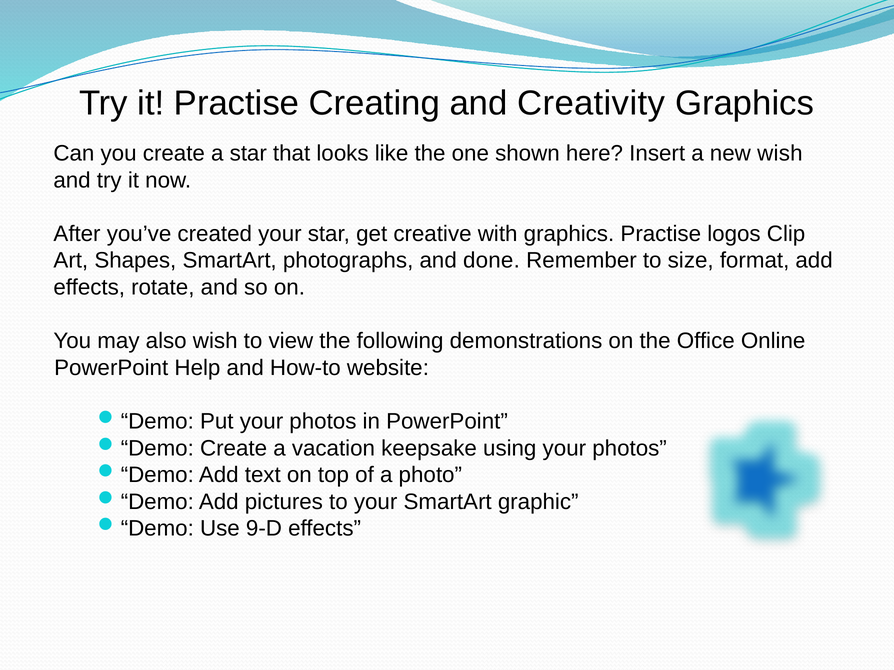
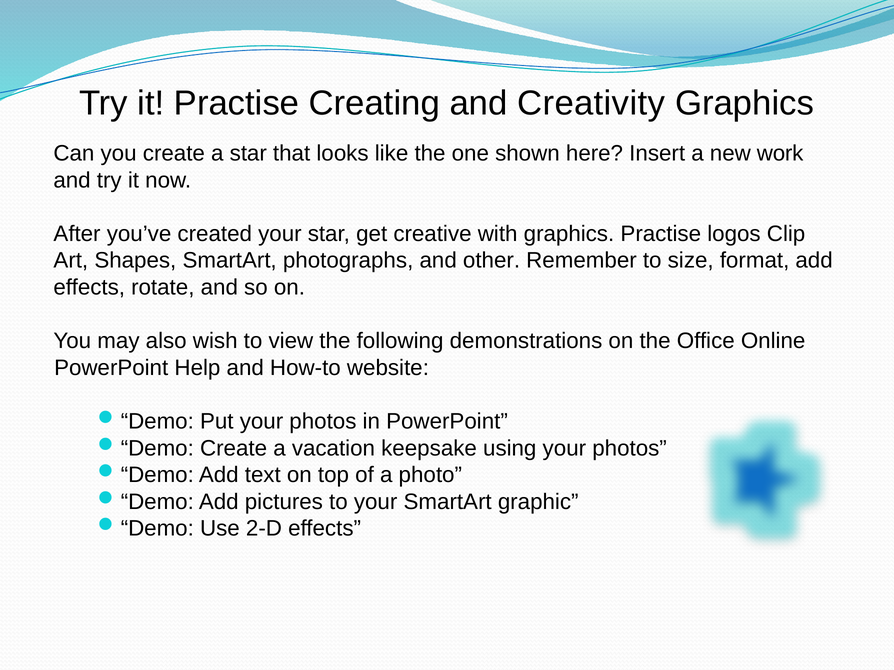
new wish: wish -> work
done: done -> other
9-D: 9-D -> 2-D
